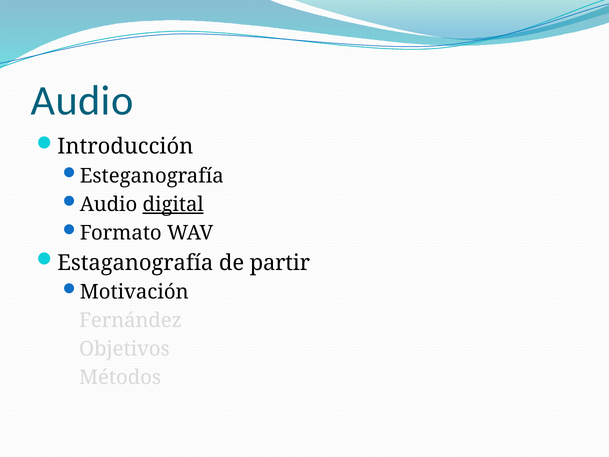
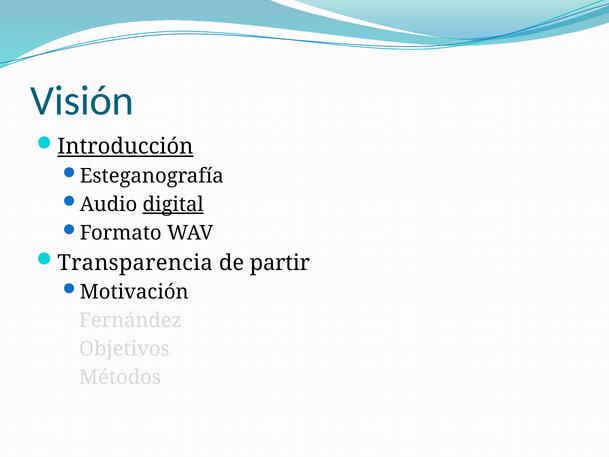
Audio at (82, 101): Audio -> Visión
Introducción underline: none -> present
Estaganografía: Estaganografía -> Transparencia
